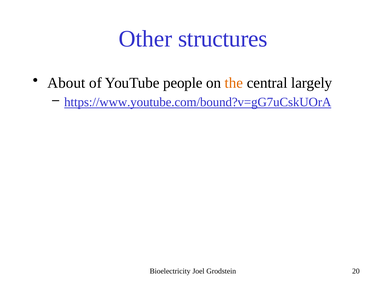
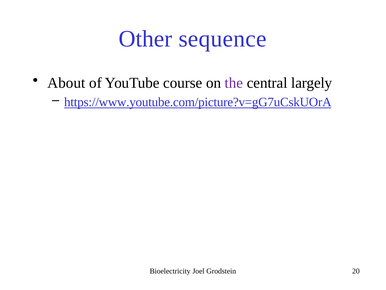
structures: structures -> sequence
people: people -> course
the colour: orange -> purple
https://www.youtube.com/bound?v=gG7uCskUOrA: https://www.youtube.com/bound?v=gG7uCskUOrA -> https://www.youtube.com/picture?v=gG7uCskUOrA
